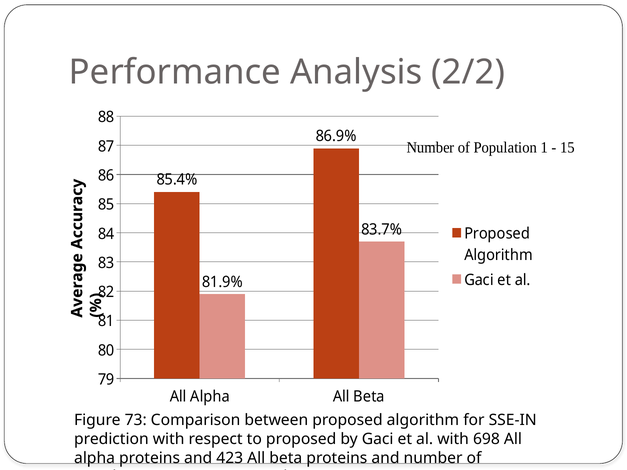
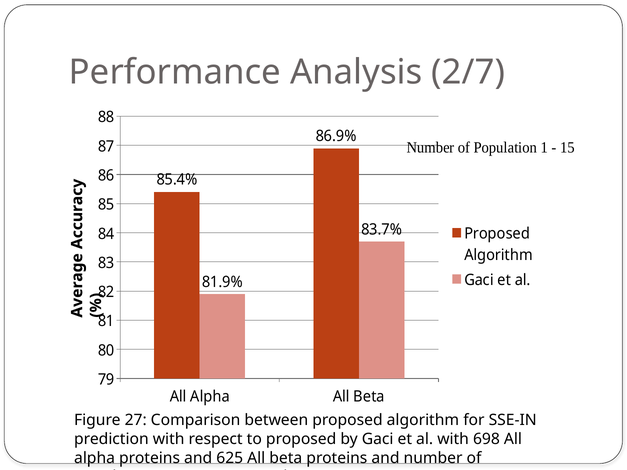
2/2: 2/2 -> 2/7
73: 73 -> 27
423: 423 -> 625
